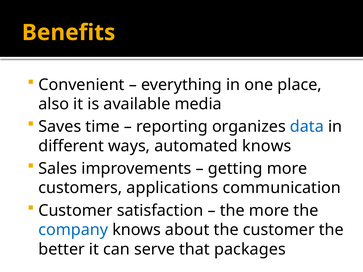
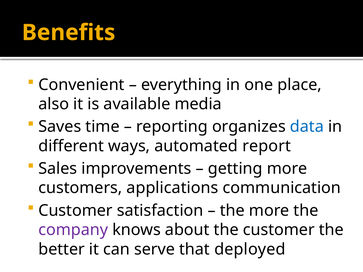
automated knows: knows -> report
company colour: blue -> purple
packages: packages -> deployed
